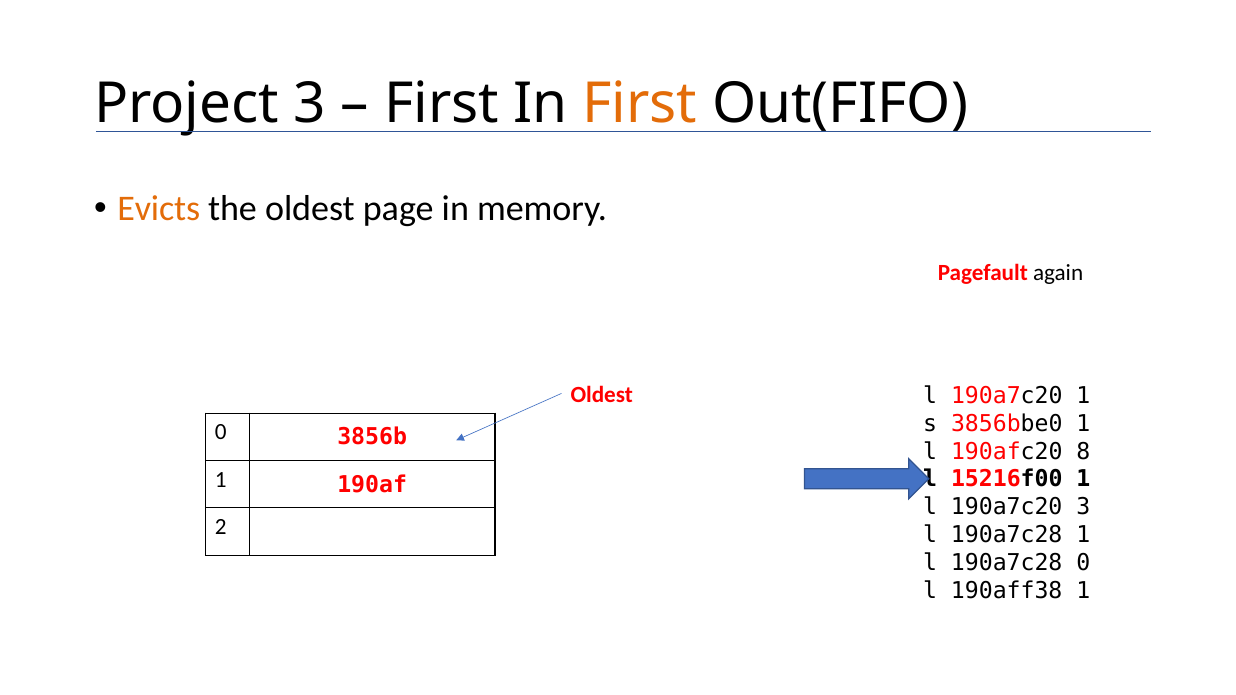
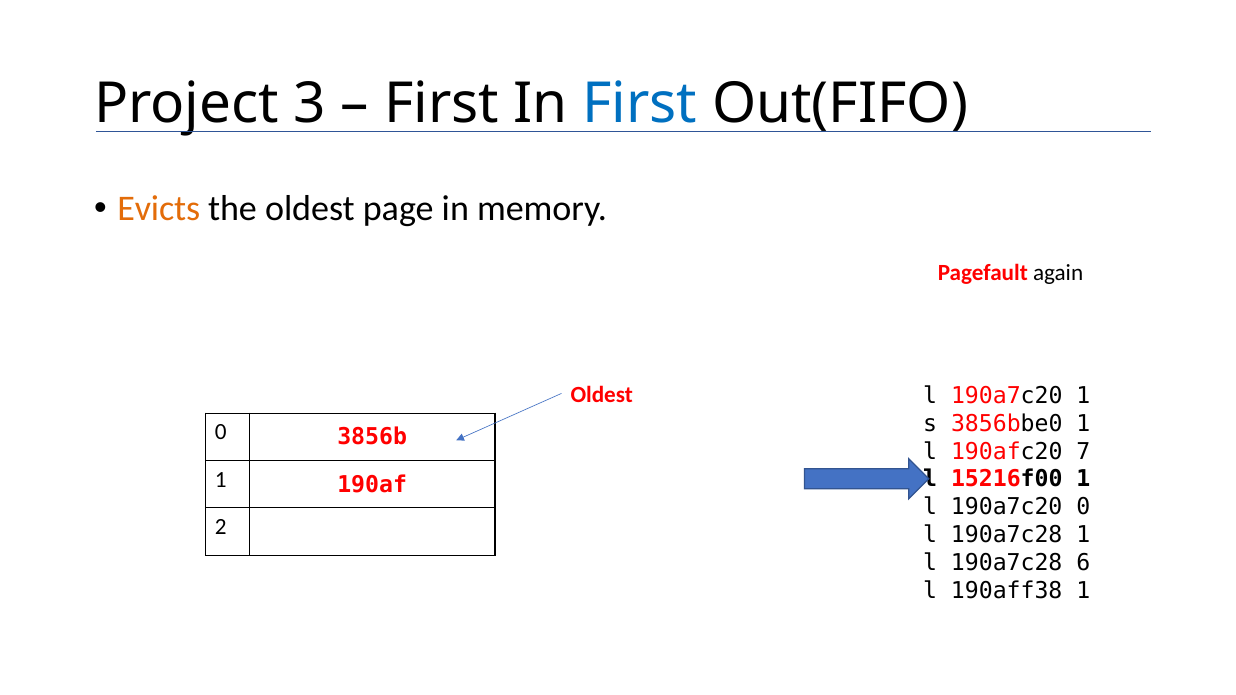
First at (640, 104) colour: orange -> blue
8: 8 -> 7
190a7c20 3: 3 -> 0
190a7c28 0: 0 -> 6
